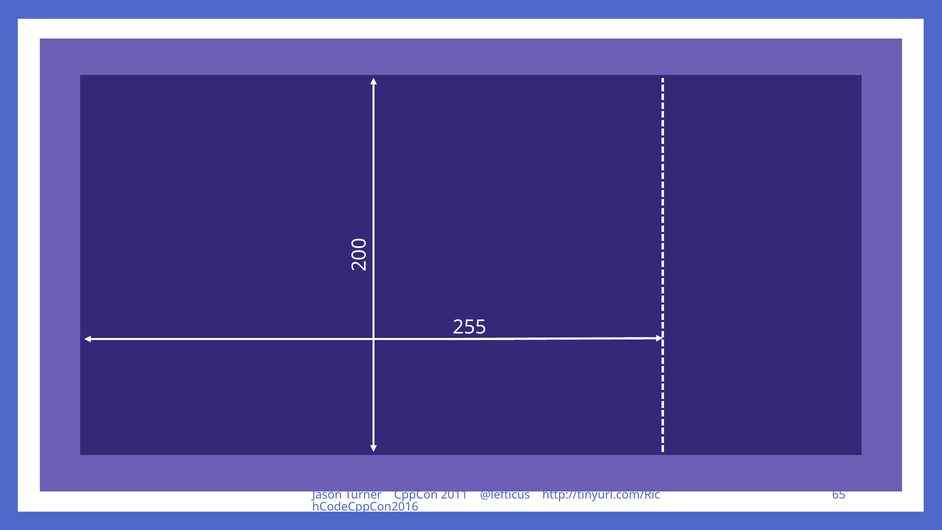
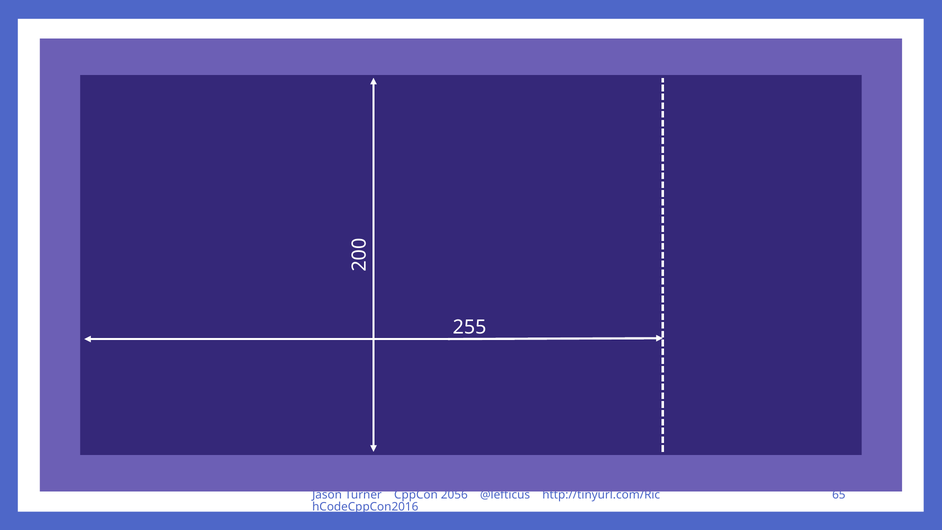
2011: 2011 -> 2056
